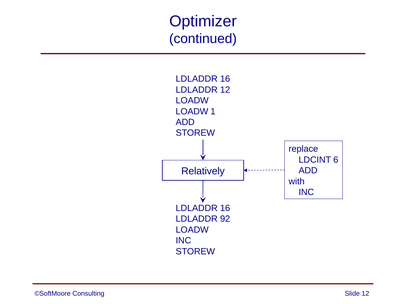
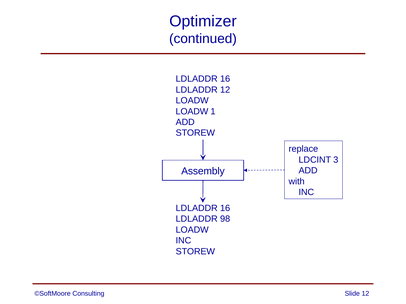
6: 6 -> 3
Relatively: Relatively -> Assembly
92: 92 -> 98
